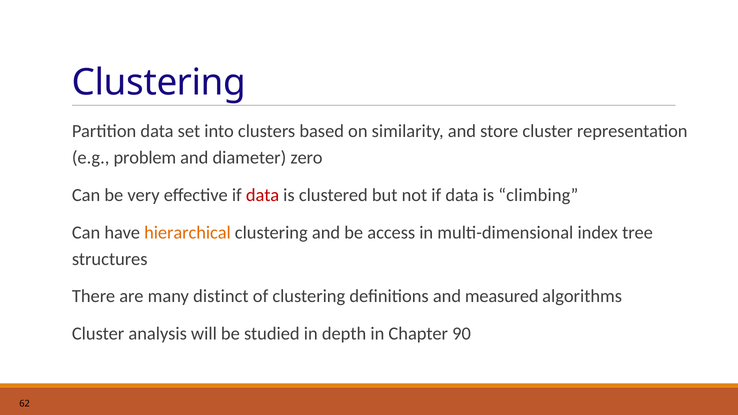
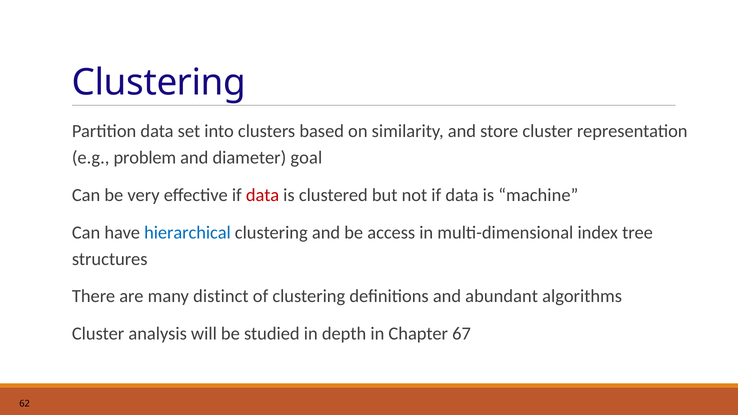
zero: zero -> goal
climbing: climbing -> machine
hierarchical colour: orange -> blue
measured: measured -> abundant
90: 90 -> 67
